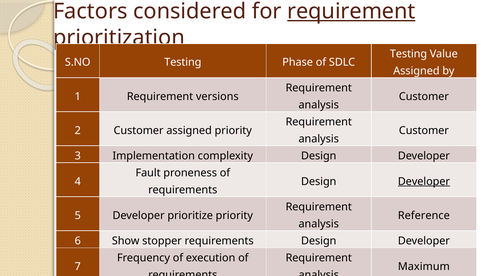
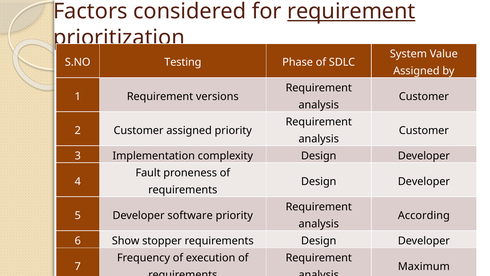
Testing at (408, 54): Testing -> System
Developer at (424, 181) underline: present -> none
prioritize: prioritize -> software
Reference: Reference -> According
